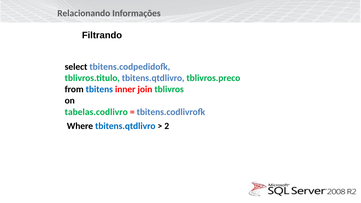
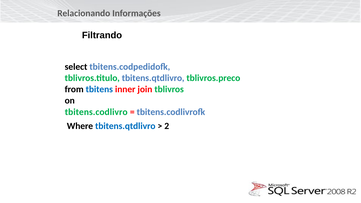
tabelas.codlivro: tabelas.codlivro -> tbitens.codlivro
